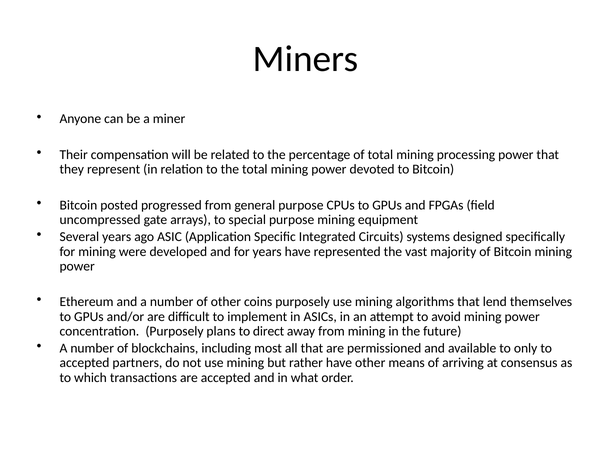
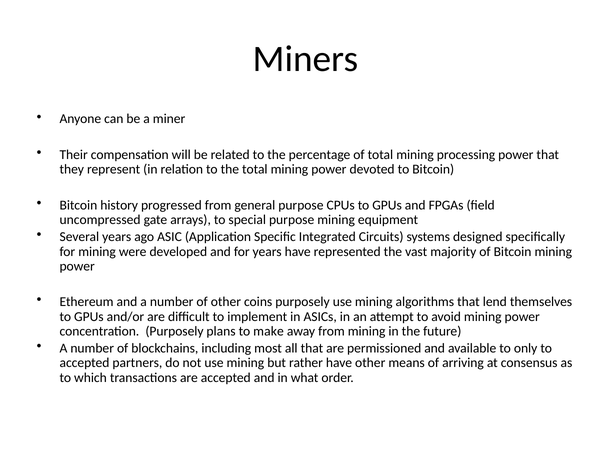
posted: posted -> history
direct: direct -> make
